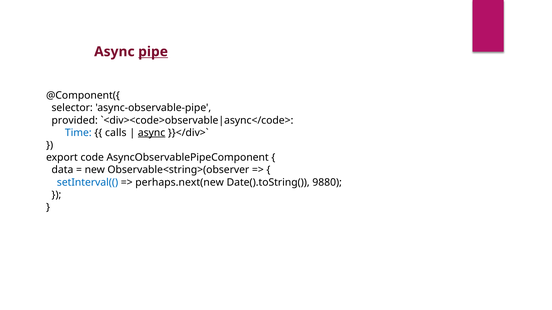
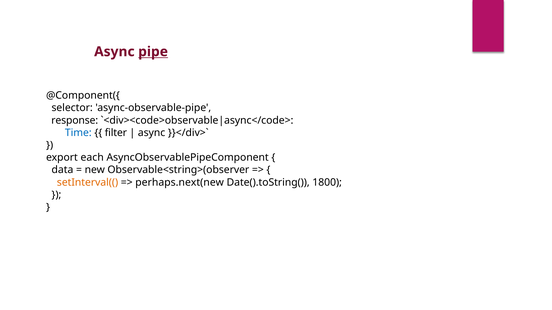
provided: provided -> response
calls: calls -> filter
async at (152, 133) underline: present -> none
code: code -> each
setInterval(( colour: blue -> orange
9880: 9880 -> 1800
